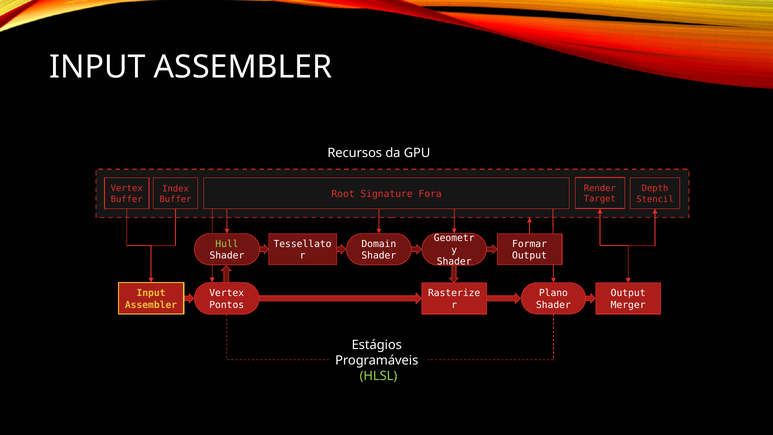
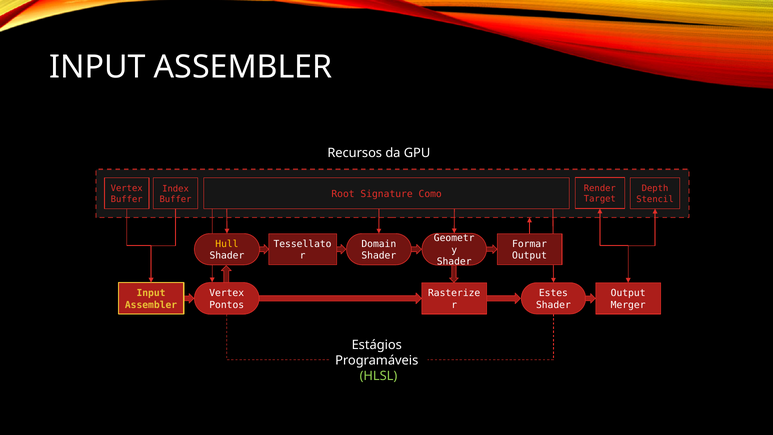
Fora: Fora -> Como
Hull colour: light green -> yellow
Plano: Plano -> Estes
